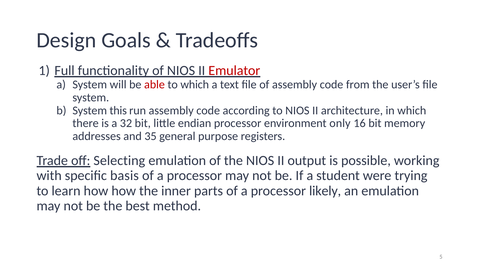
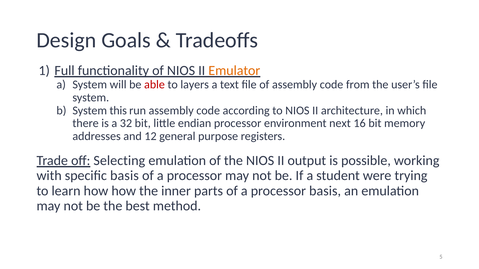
Emulator colour: red -> orange
to which: which -> layers
only: only -> next
35: 35 -> 12
processor likely: likely -> basis
